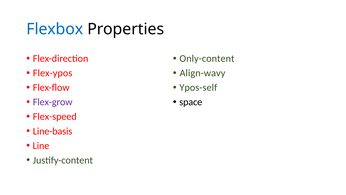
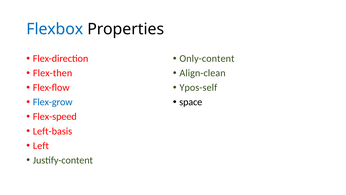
Flex-ypos: Flex-ypos -> Flex-then
Align-wavy: Align-wavy -> Align-clean
Flex-grow colour: purple -> blue
Line-basis: Line-basis -> Left-basis
Line: Line -> Left
